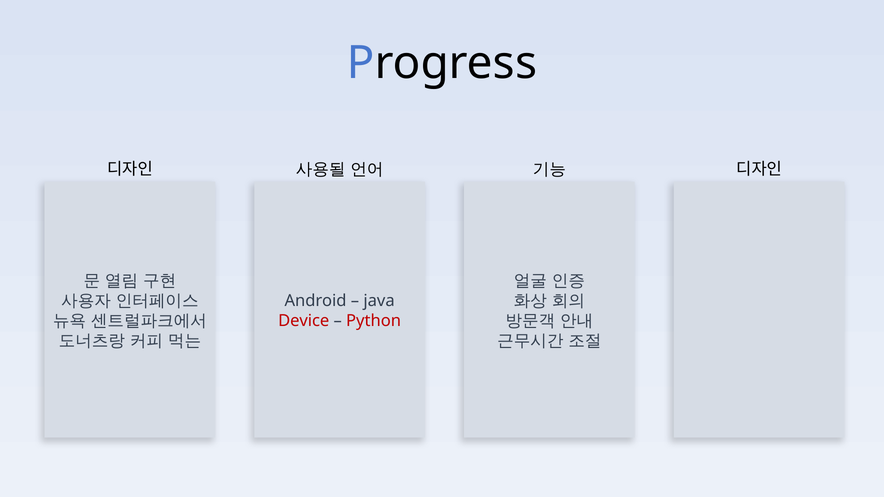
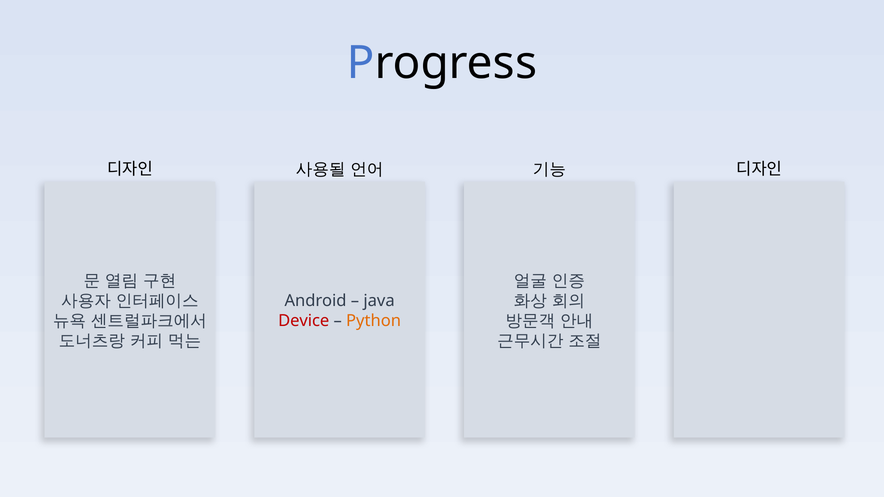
Python colour: red -> orange
